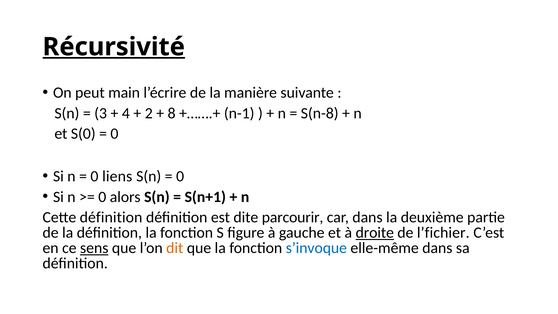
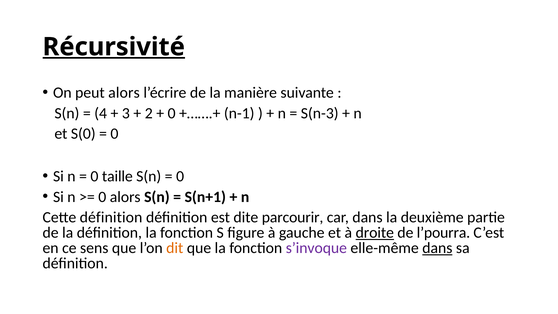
peut main: main -> alors
3: 3 -> 4
4: 4 -> 3
8 at (172, 113): 8 -> 0
S(n-8: S(n-8 -> S(n-3
liens: liens -> taille
l’fichier: l’fichier -> l’pourra
sens underline: present -> none
s’invoque colour: blue -> purple
dans at (437, 248) underline: none -> present
